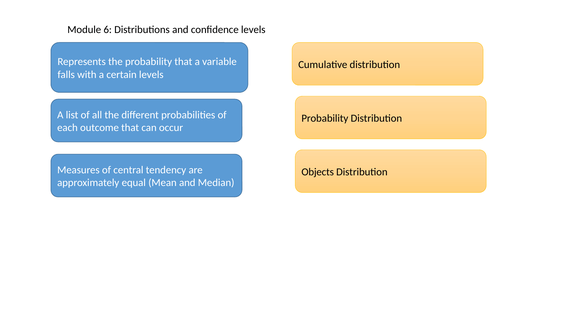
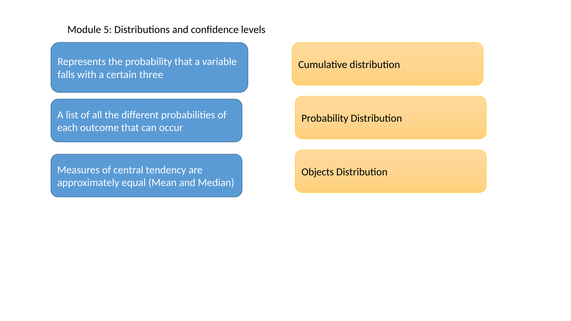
6: 6 -> 5
certain levels: levels -> three
